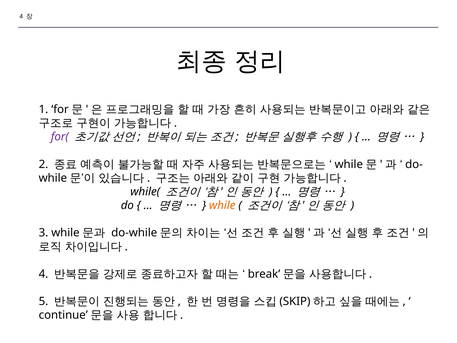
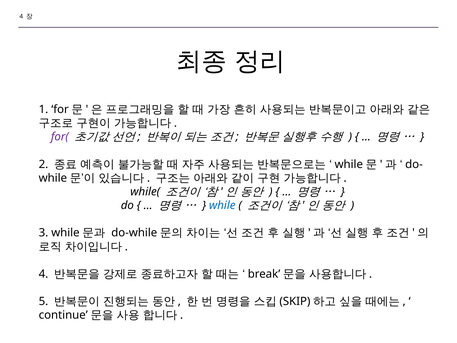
while colour: orange -> blue
